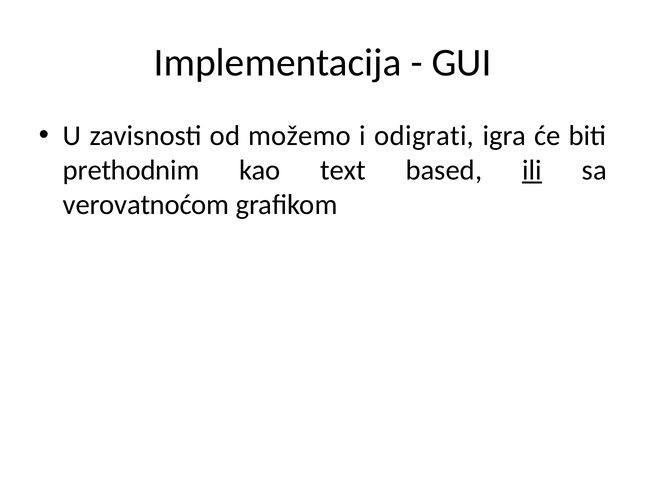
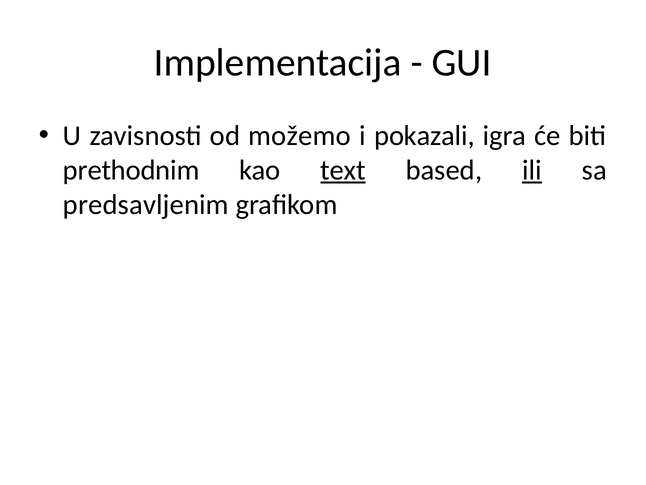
odigrati: odigrati -> pokazali
text underline: none -> present
verovatnoćom: verovatnoćom -> predsavljenim
